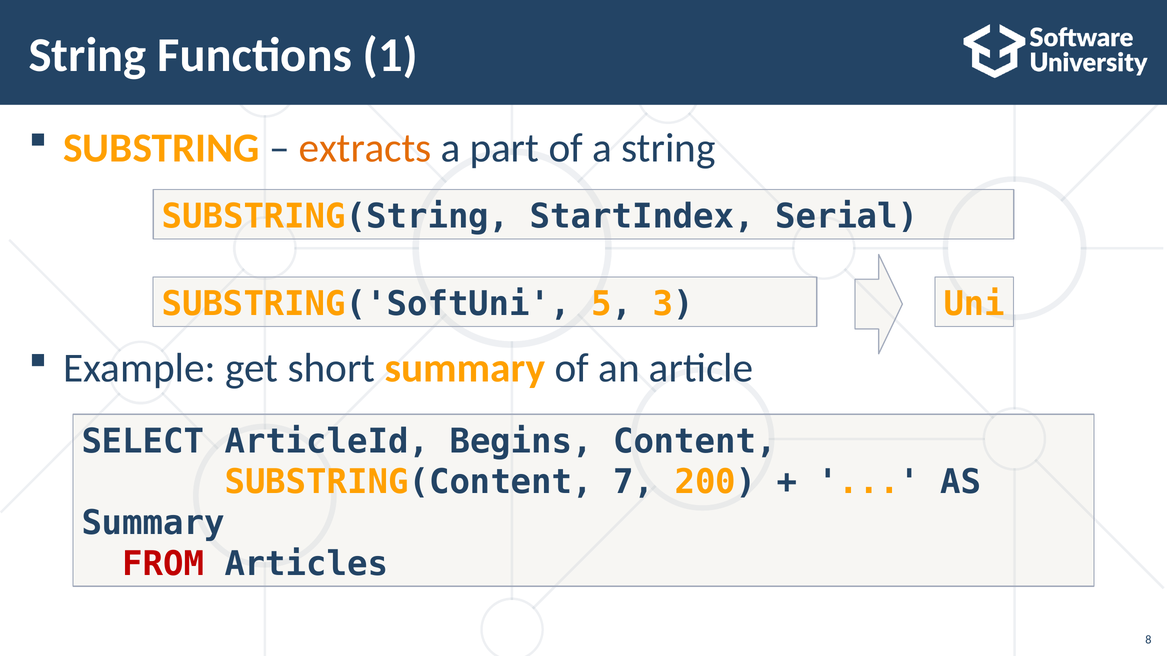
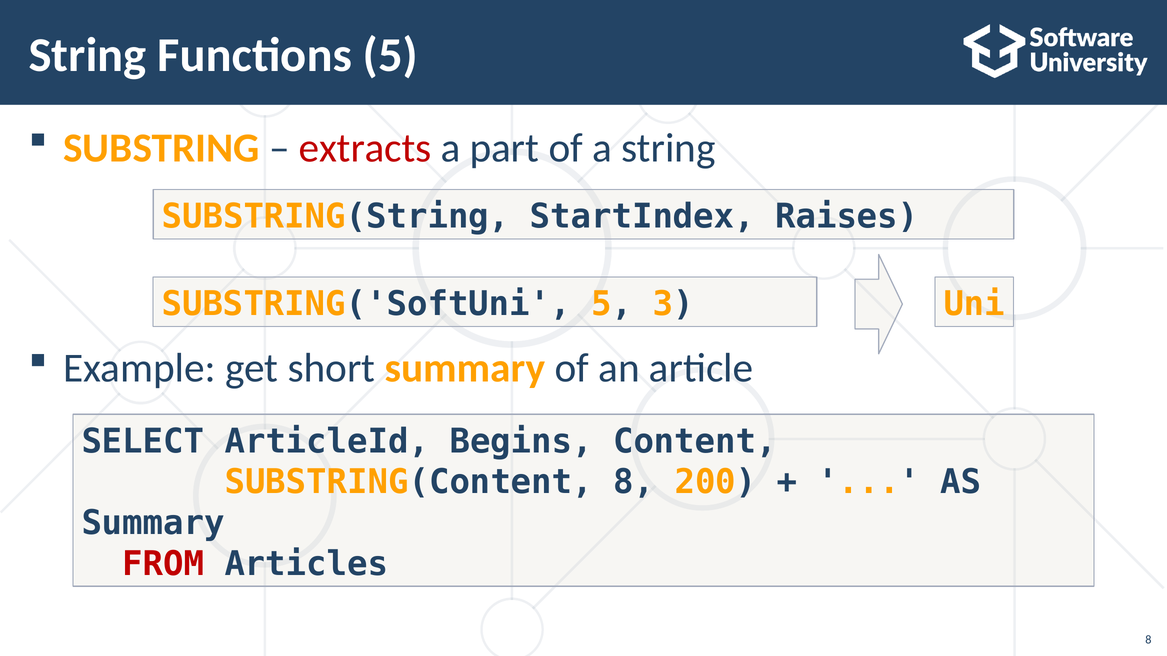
Functions 1: 1 -> 5
extracts colour: orange -> red
Serial: Serial -> Raises
SUBSTRING(Content 7: 7 -> 8
